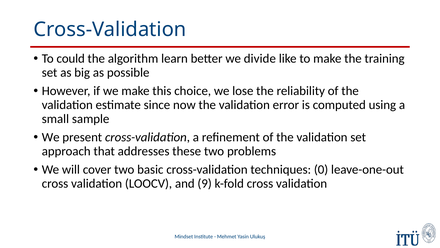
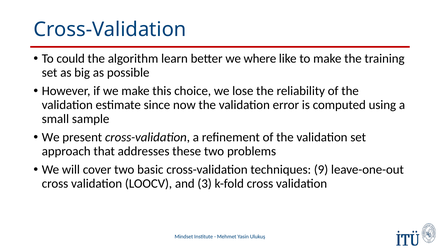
divide: divide -> where
0: 0 -> 9
9: 9 -> 3
